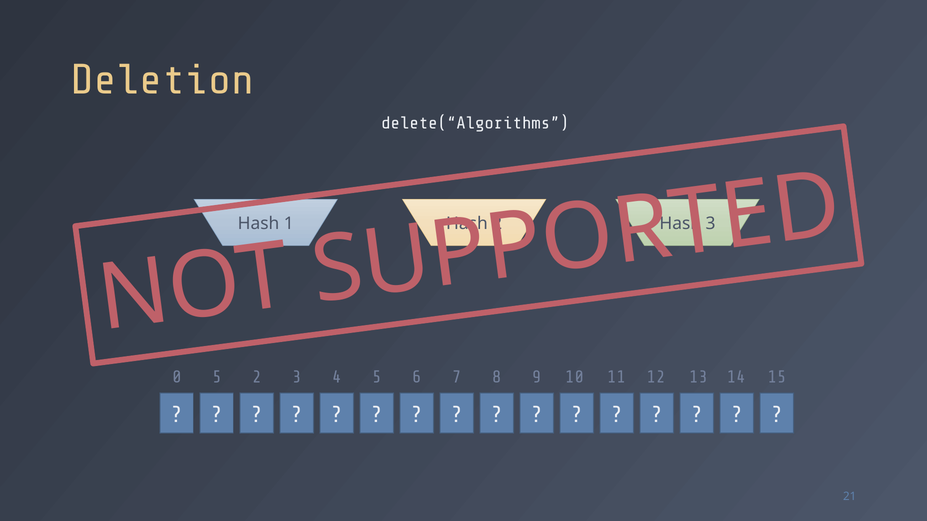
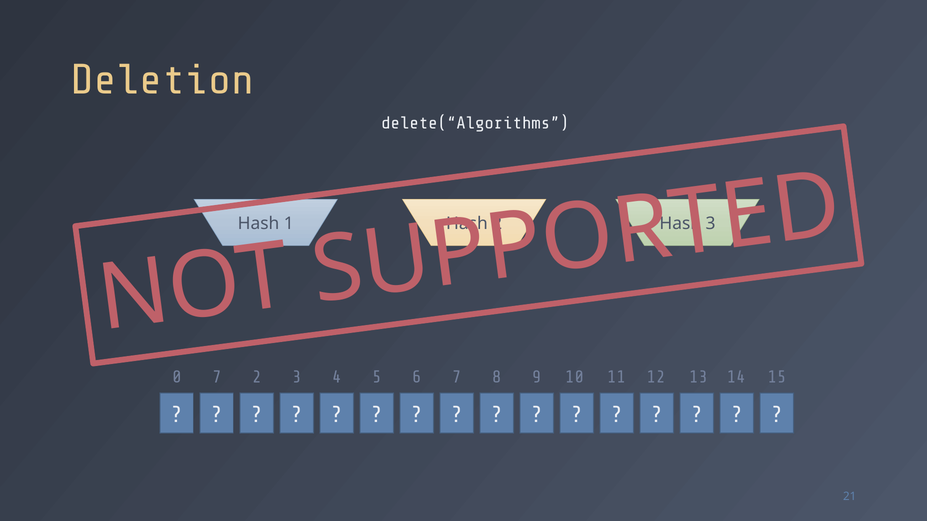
0 5: 5 -> 7
